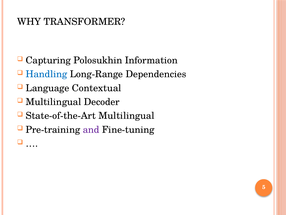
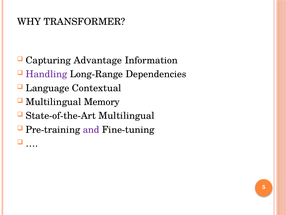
Polosukhin: Polosukhin -> Advantage
Handling colour: blue -> purple
Decoder: Decoder -> Memory
